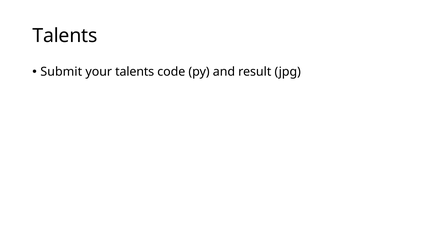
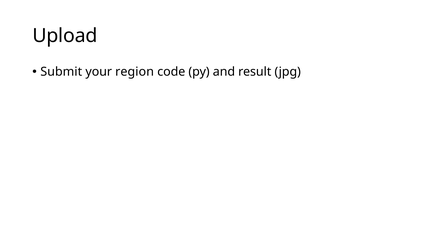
Talents at (65, 36): Talents -> Upload
your talents: talents -> region
